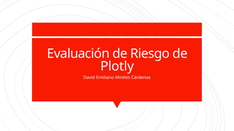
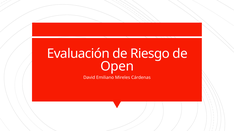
Plotly: Plotly -> Open
